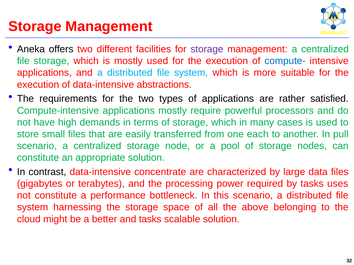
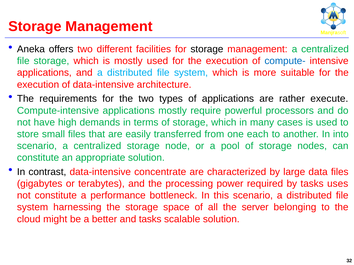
storage at (207, 49) colour: purple -> black
abstractions: abstractions -> architecture
satisfied: satisfied -> execute
pull: pull -> into
above: above -> server
